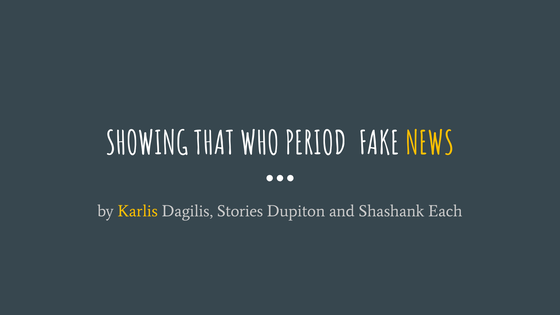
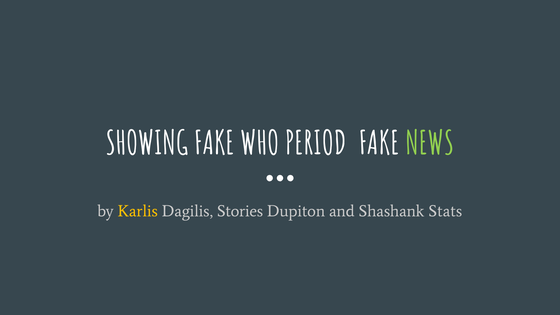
SHOWING THAT: THAT -> FAKE
NEWS colour: yellow -> light green
Each: Each -> Stats
